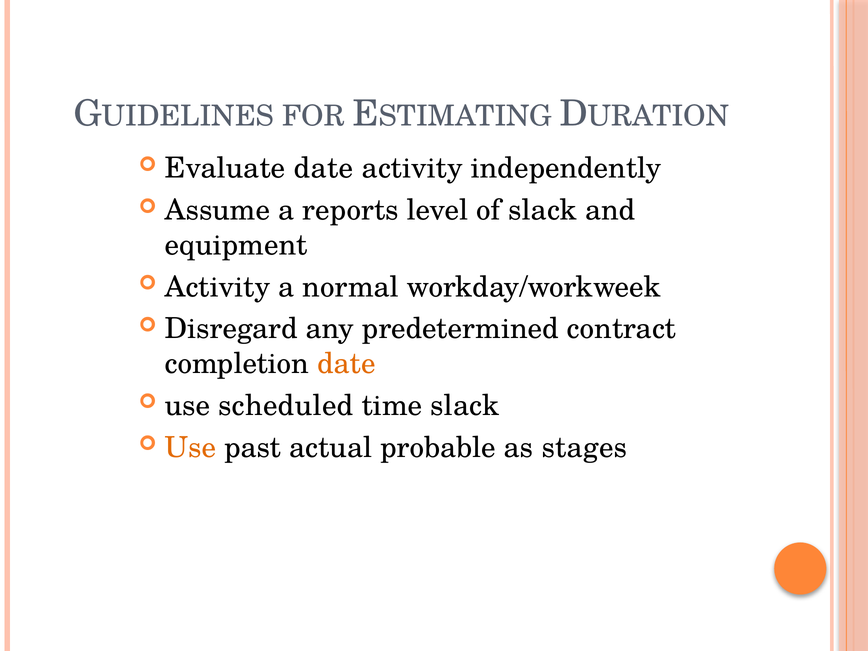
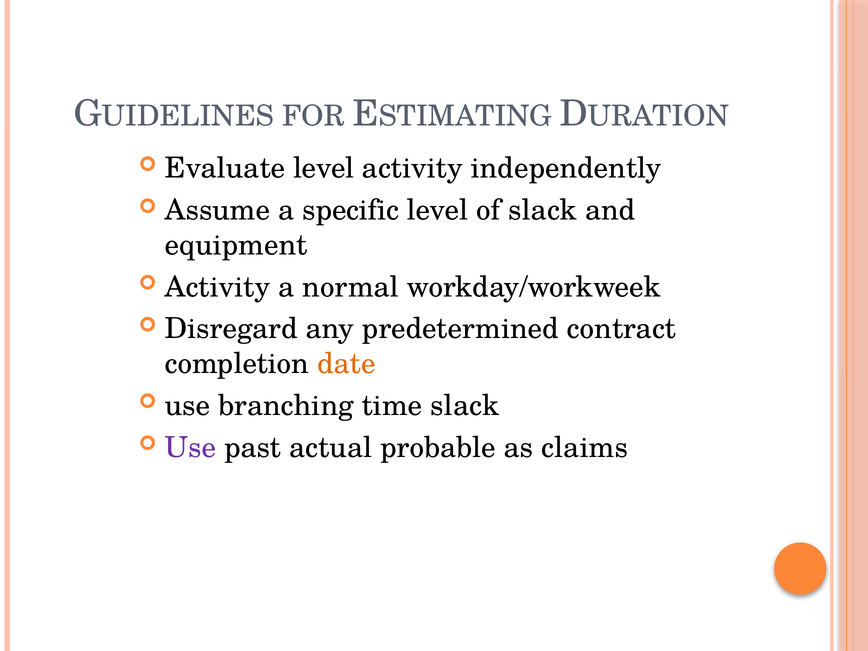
Evaluate date: date -> level
reports: reports -> specific
scheduled: scheduled -> branching
Use at (190, 448) colour: orange -> purple
stages: stages -> claims
